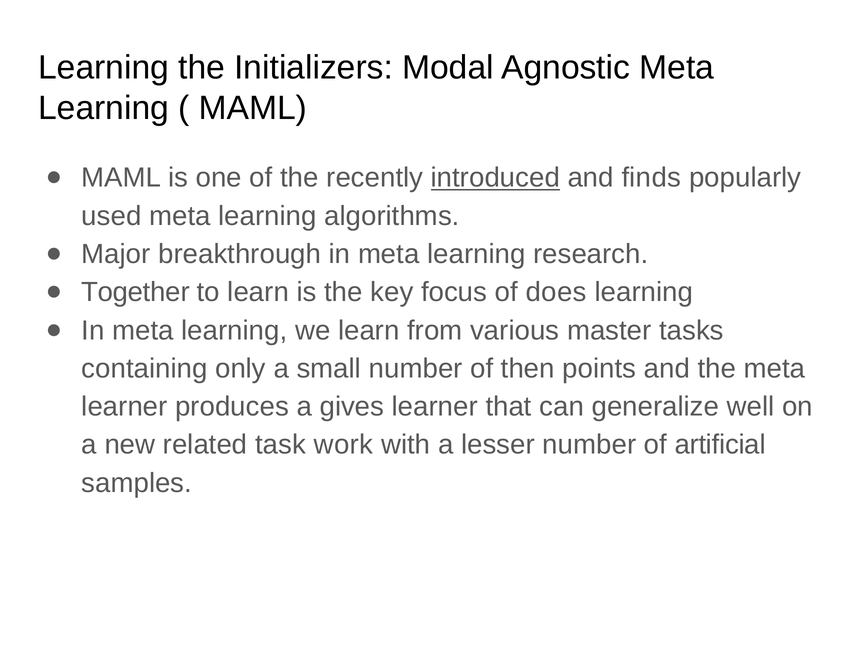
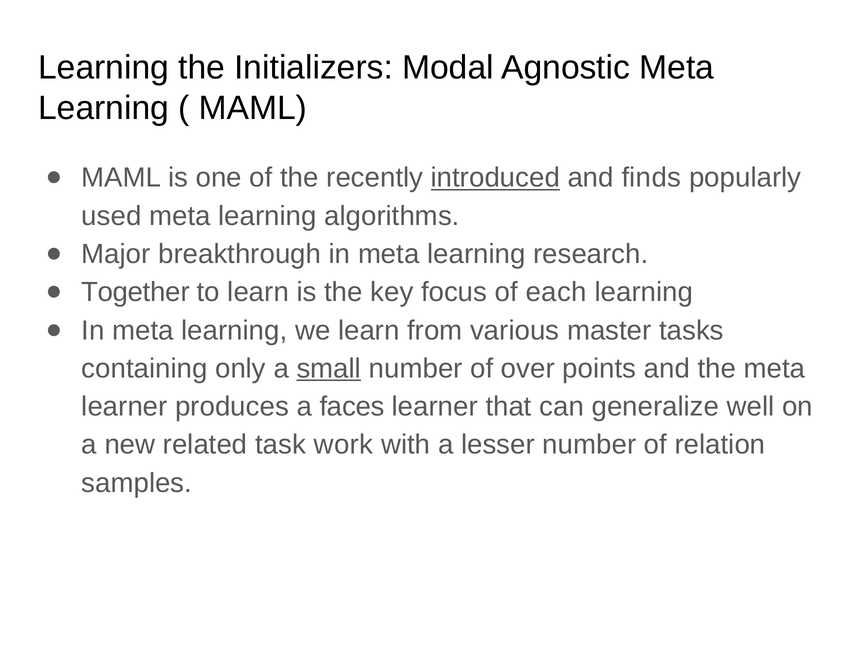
does: does -> each
small underline: none -> present
then: then -> over
gives: gives -> faces
artificial: artificial -> relation
